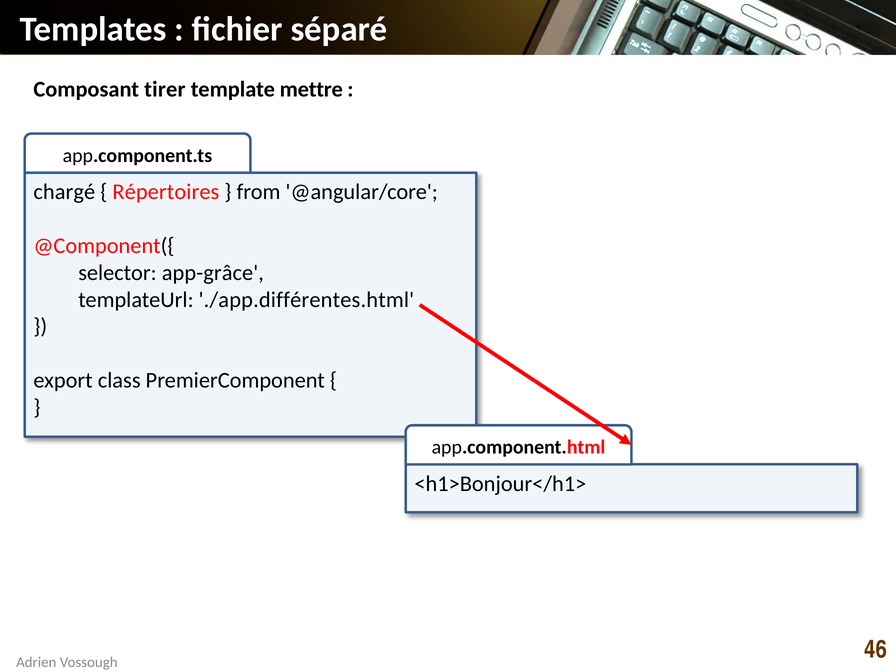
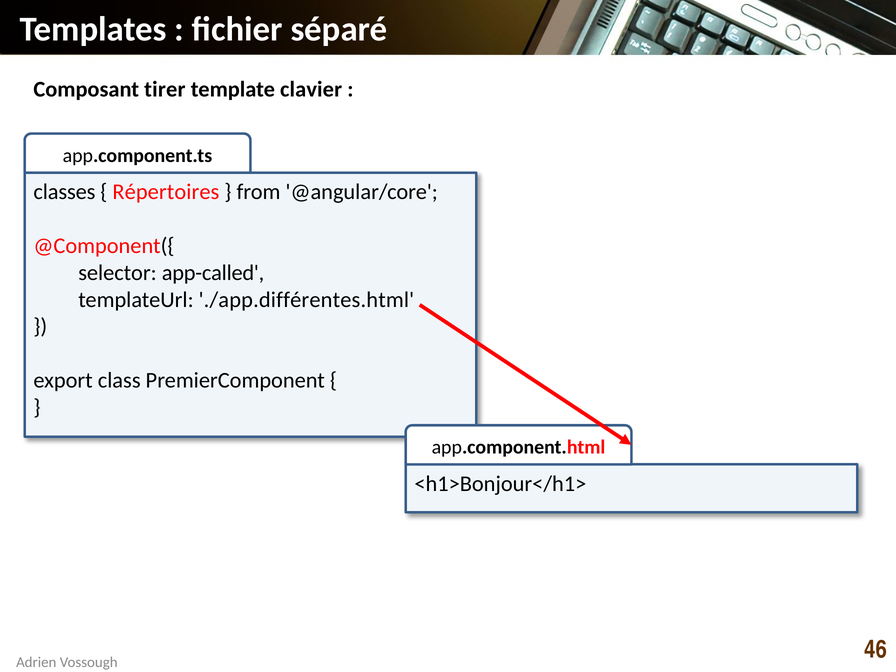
mettre: mettre -> clavier
chargé: chargé -> classes
app-grâce: app-grâce -> app-called
